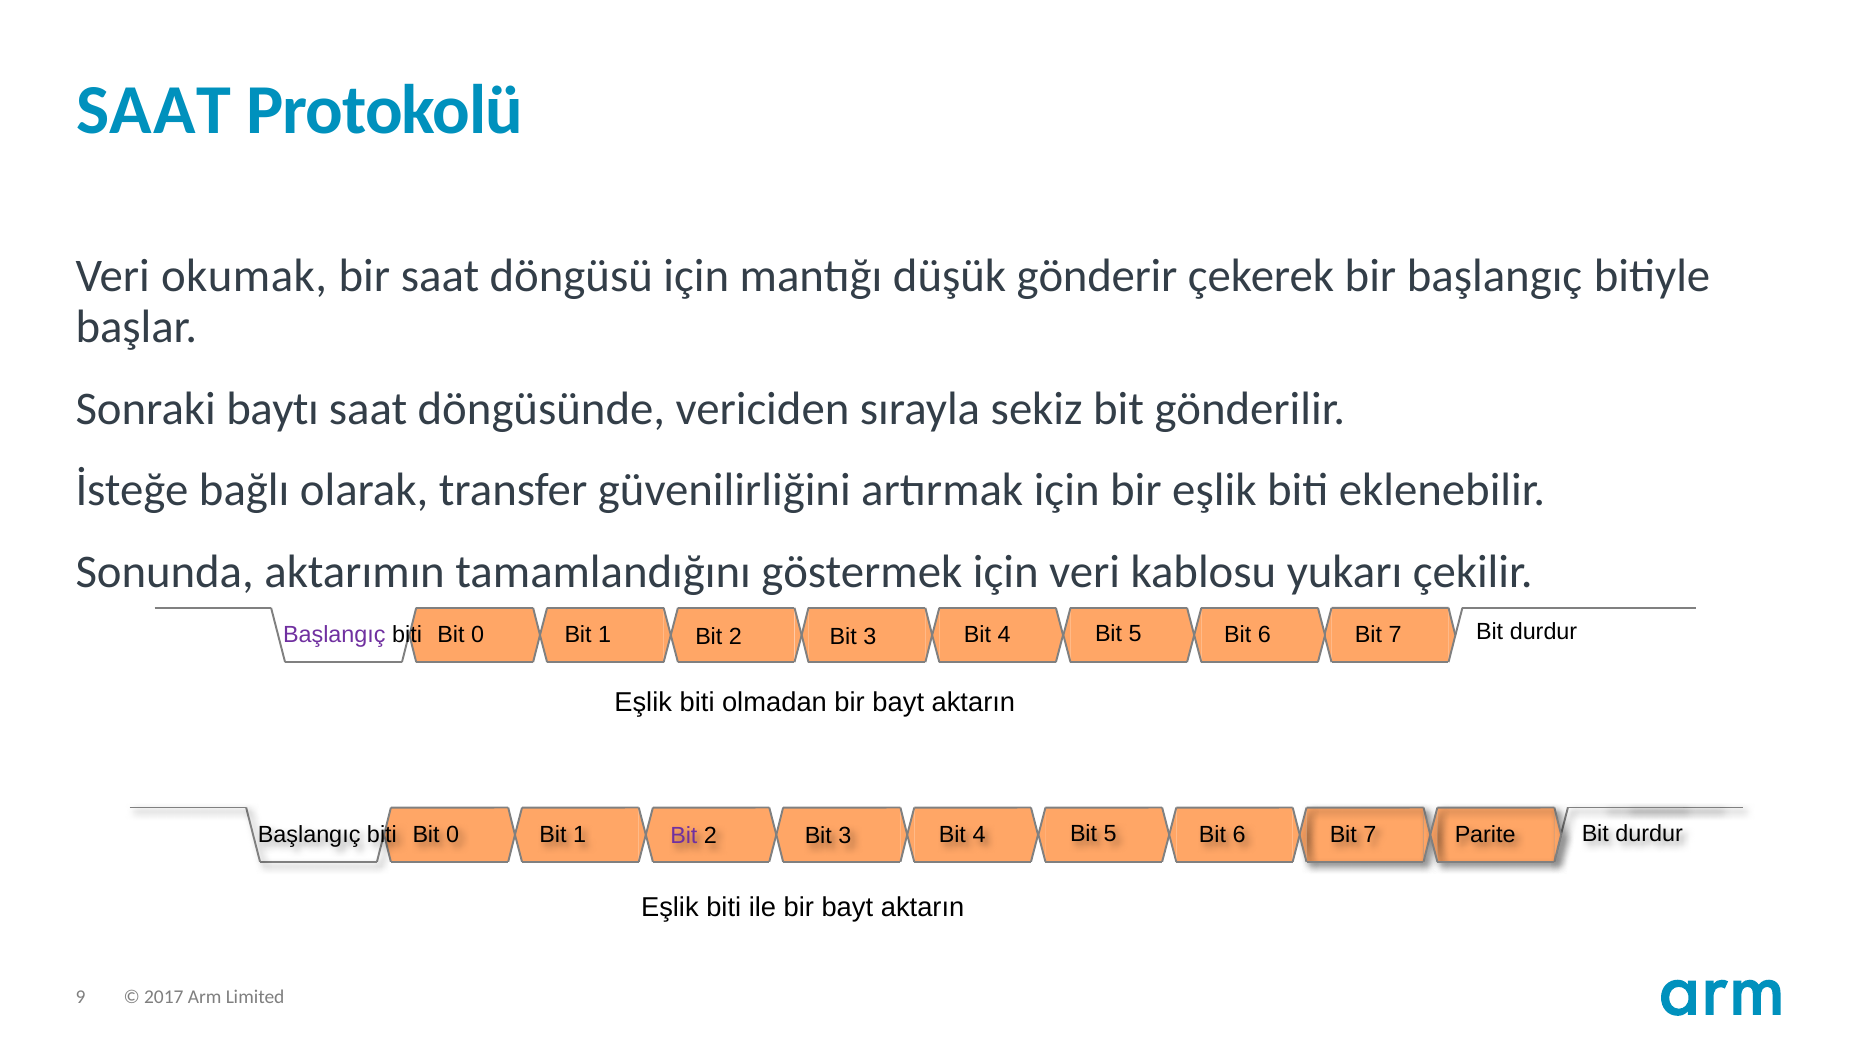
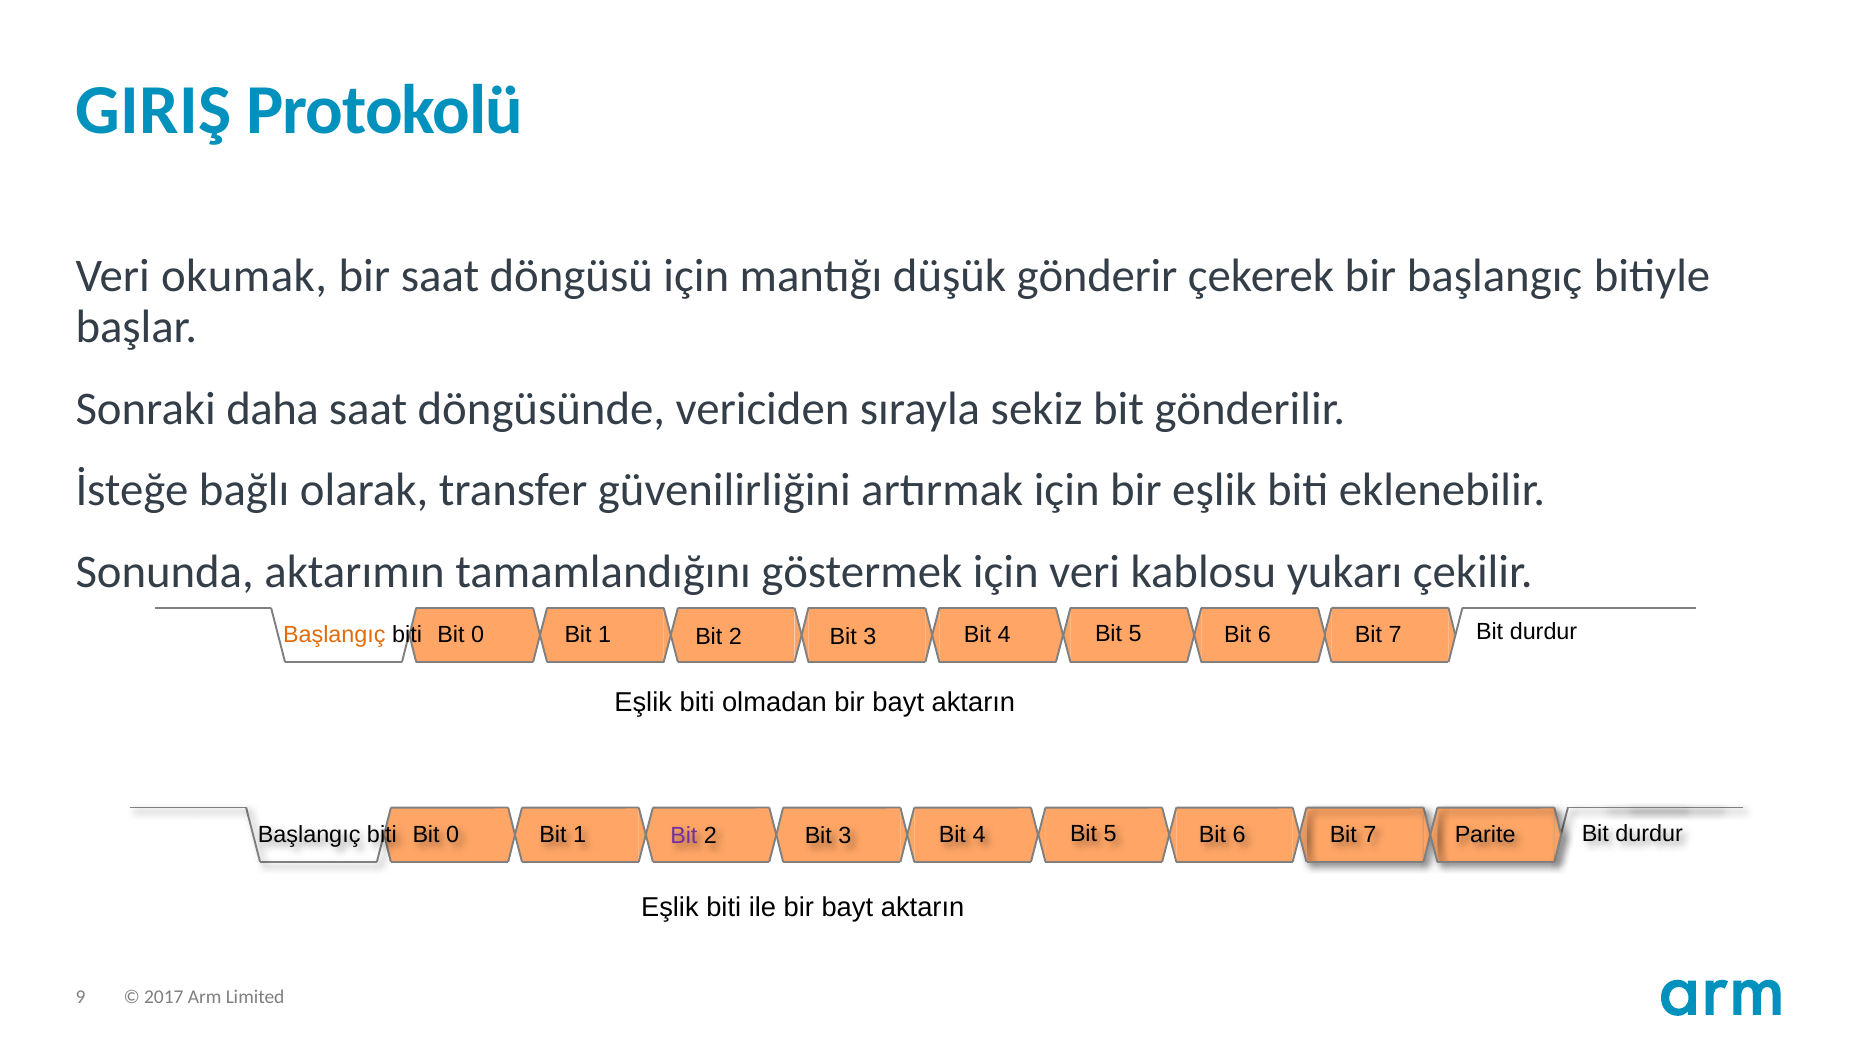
SAAT at (154, 110): SAAT -> GIRIŞ
baytı: baytı -> daha
Başlangıç at (334, 635) colour: purple -> orange
